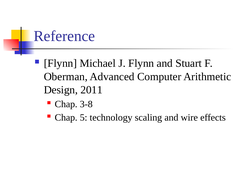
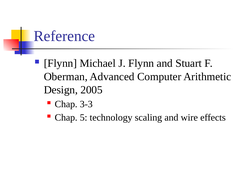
2011: 2011 -> 2005
3-8: 3-8 -> 3-3
